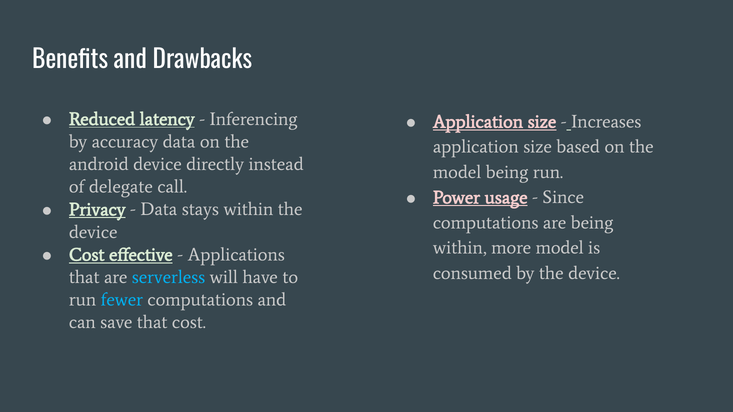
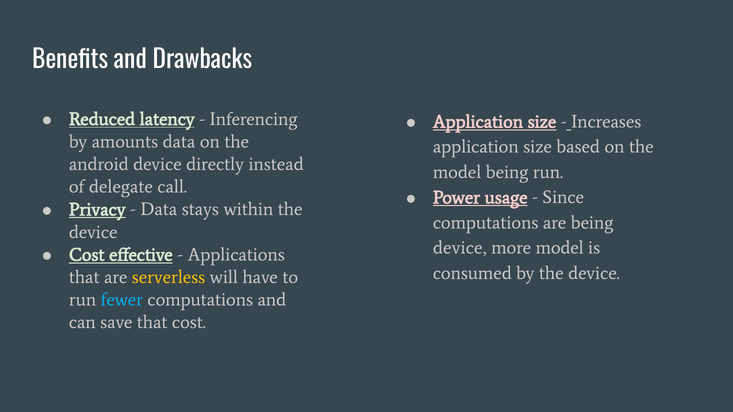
accuracy: accuracy -> amounts
within at (460, 248): within -> device
serverless colour: light blue -> yellow
